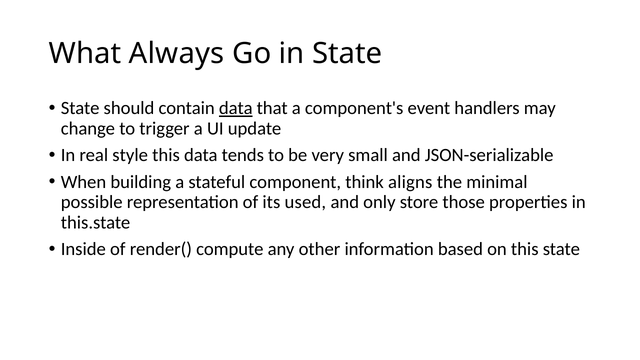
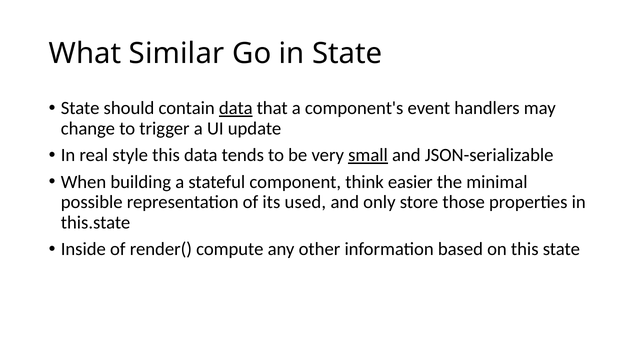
Always: Always -> Similar
small underline: none -> present
aligns: aligns -> easier
